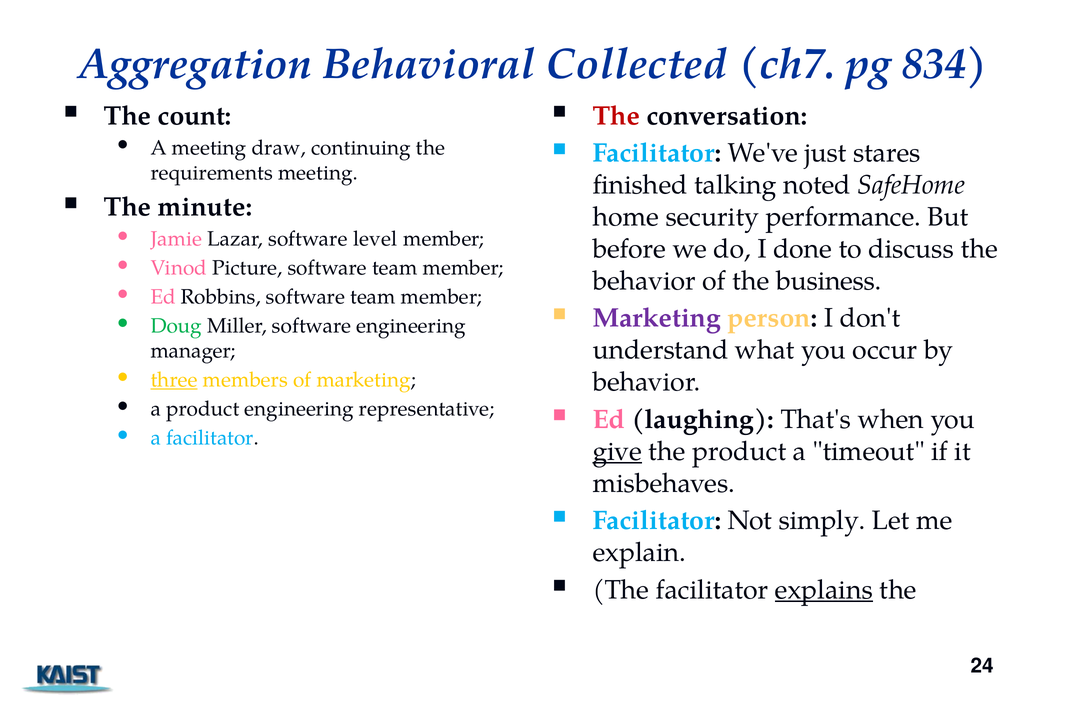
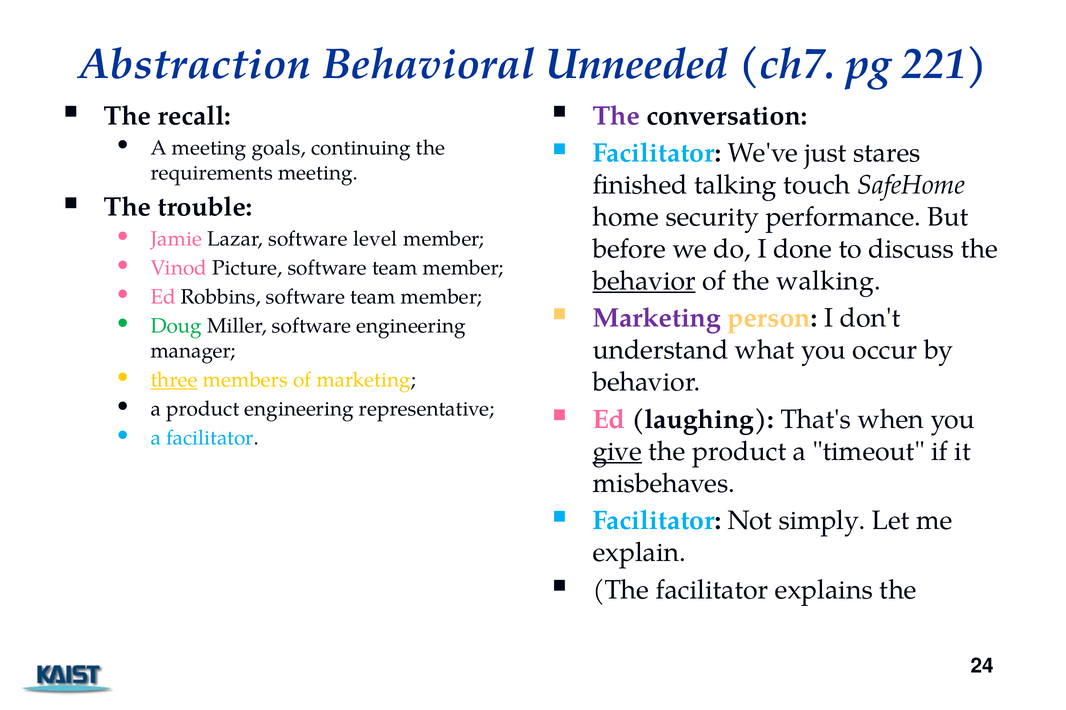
Aggregation: Aggregation -> Abstraction
Collected: Collected -> Unneeded
834: 834 -> 221
count: count -> recall
The at (616, 116) colour: red -> purple
draw: draw -> goals
noted: noted -> touch
minute: minute -> trouble
behavior at (644, 281) underline: none -> present
business: business -> walking
explains underline: present -> none
